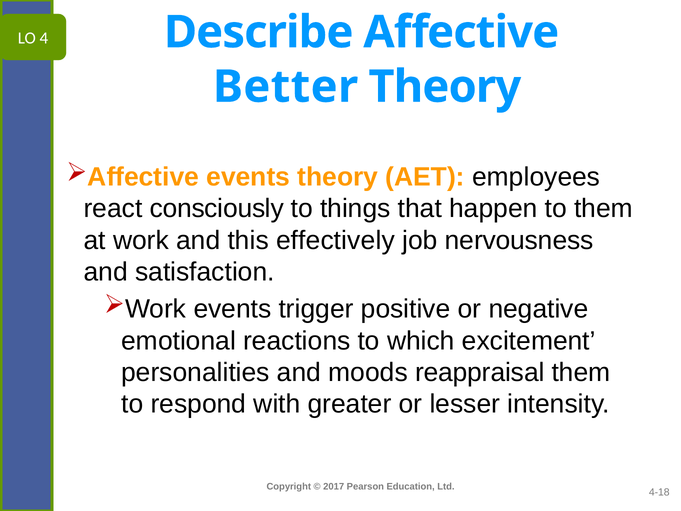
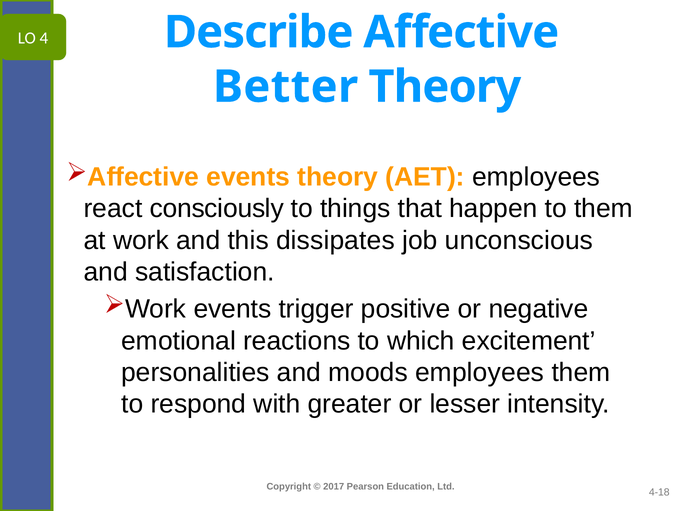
effectively: effectively -> dissipates
nervousness: nervousness -> unconscious
moods reappraisal: reappraisal -> employees
